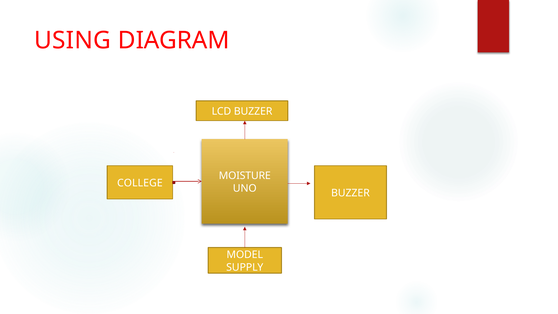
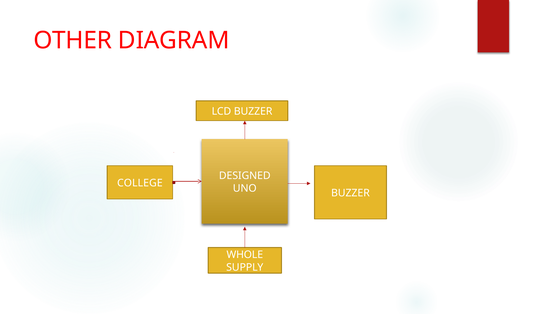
USING: USING -> OTHER
MOISTURE: MOISTURE -> DESIGNED
MODEL: MODEL -> WHOLE
